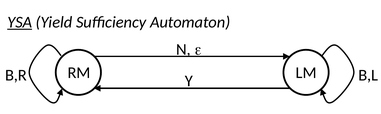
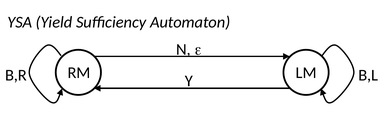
YSA underline: present -> none
